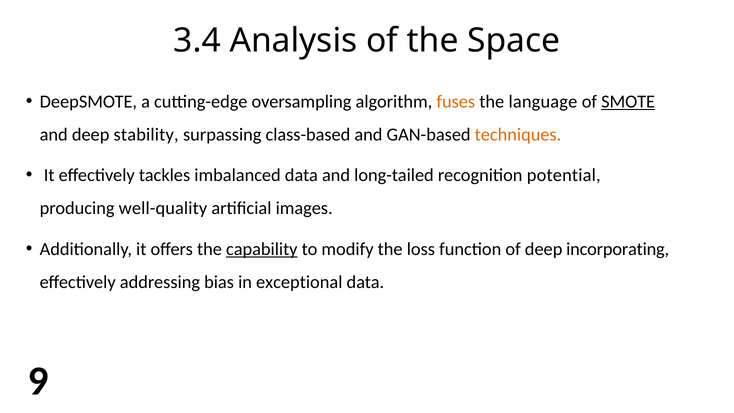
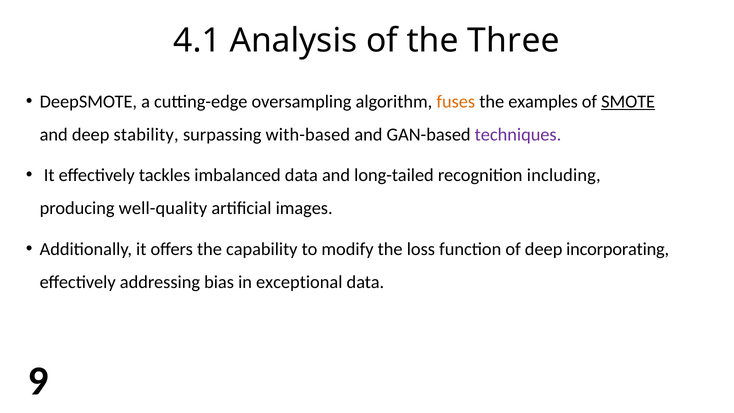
3.4: 3.4 -> 4.1
Space: Space -> Three
language: language -> examples
class-based: class-based -> with-based
techniques colour: orange -> purple
potential: potential -> including
capability underline: present -> none
